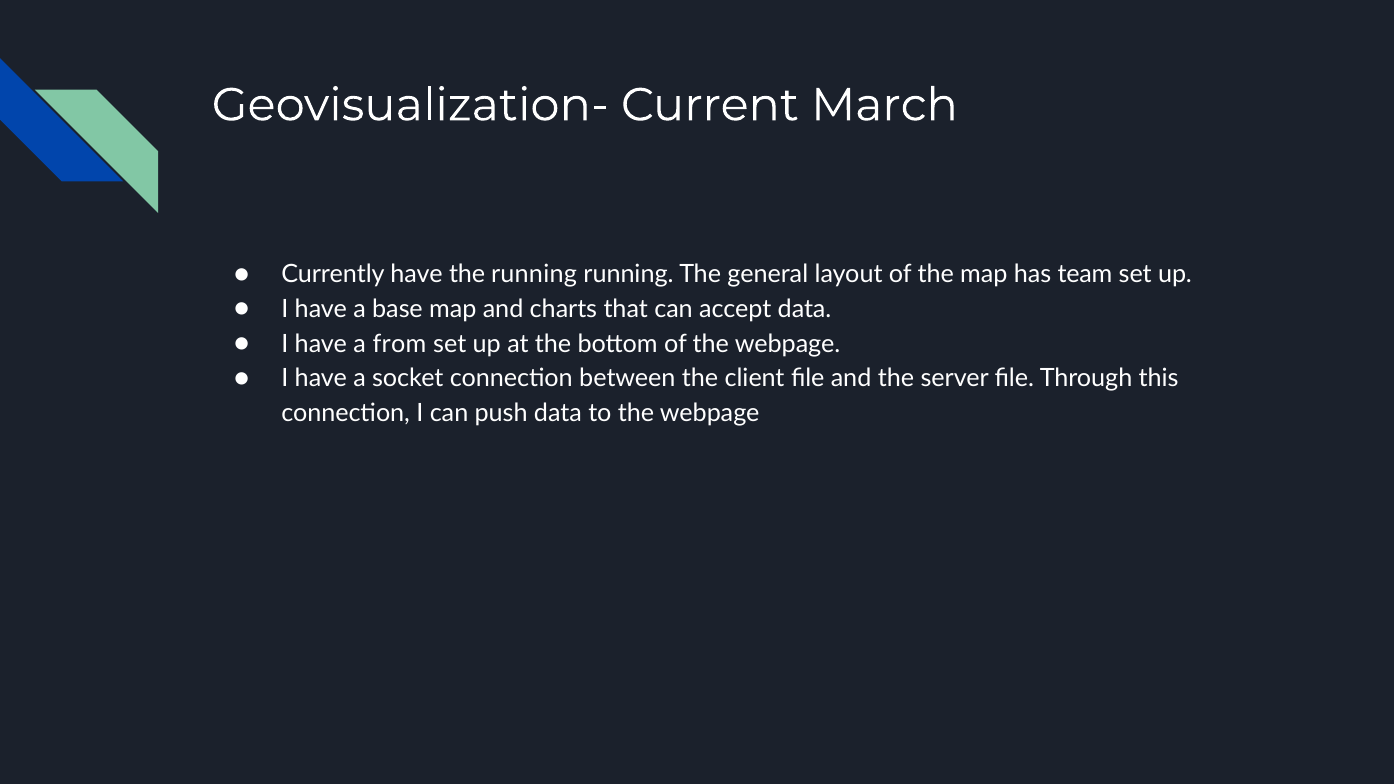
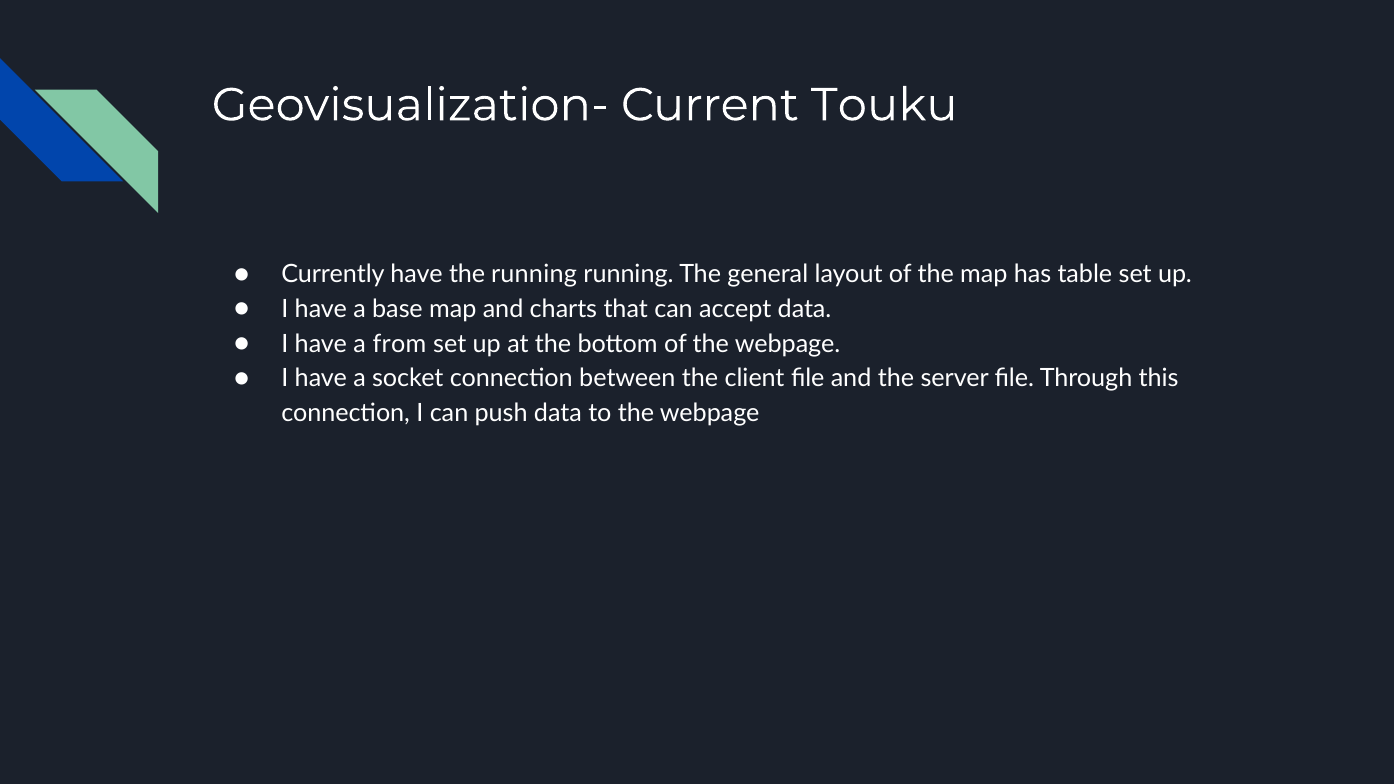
March: March -> Touku
team: team -> table
